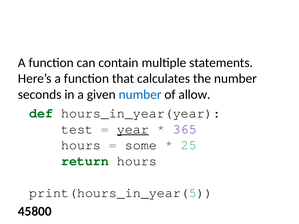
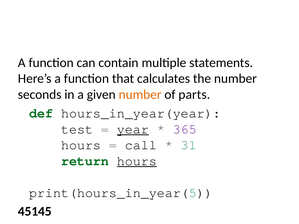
number at (140, 95) colour: blue -> orange
allow: allow -> parts
some: some -> call
25: 25 -> 31
hours at (137, 161) underline: none -> present
45800: 45800 -> 45145
